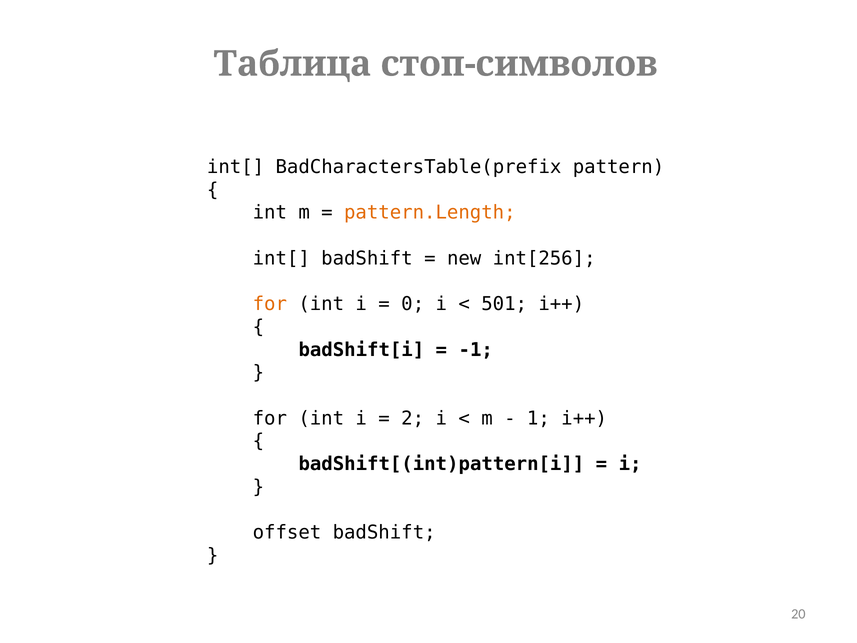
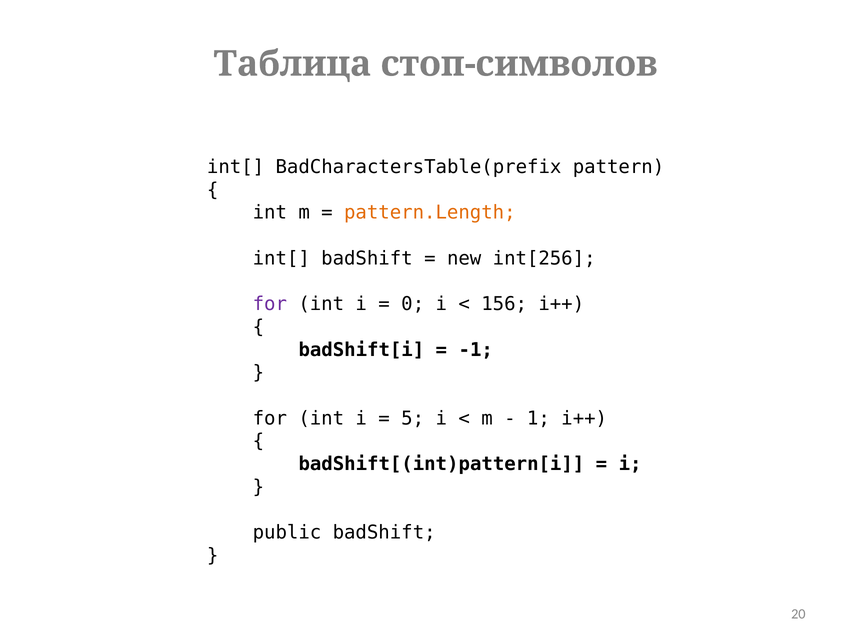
for at (270, 304) colour: orange -> purple
501: 501 -> 156
2: 2 -> 5
offset: offset -> public
